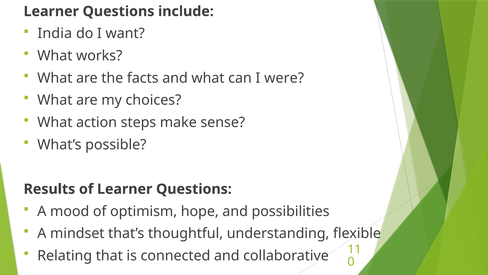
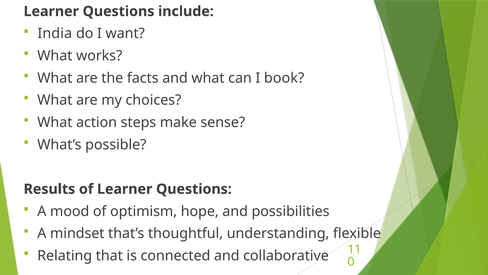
were: were -> book
